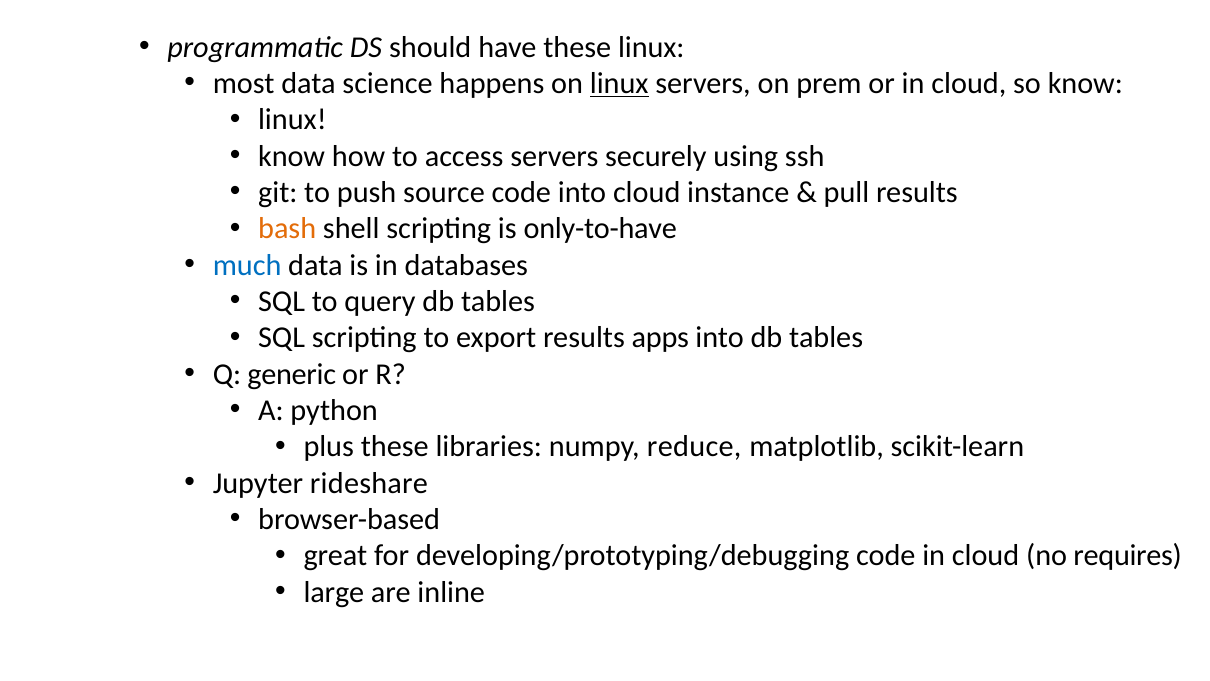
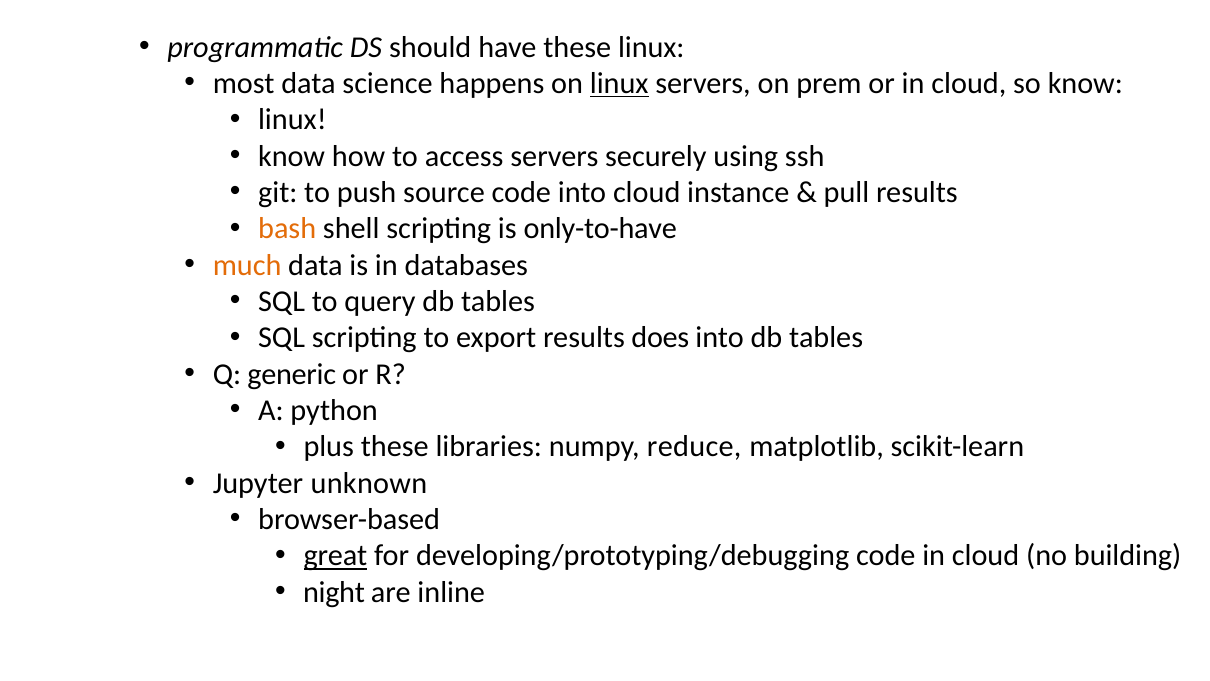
much colour: blue -> orange
apps: apps -> does
rideshare: rideshare -> unknown
great underline: none -> present
requires: requires -> building
large: large -> night
